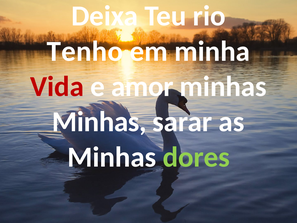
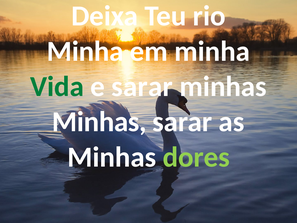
Tenho at (85, 51): Tenho -> Minha
Vida colour: red -> green
e amor: amor -> sarar
